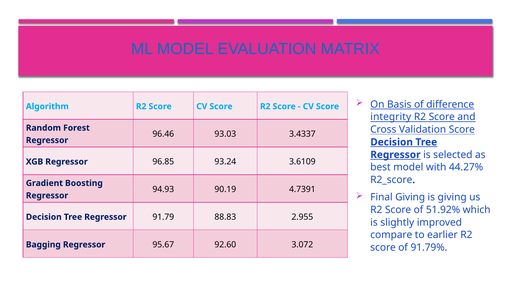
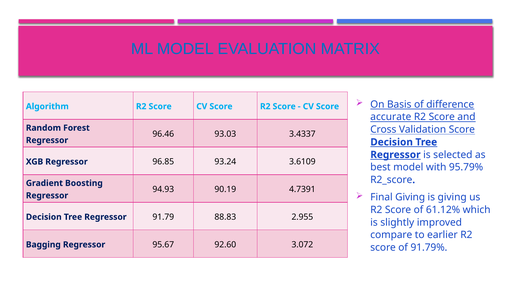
integrity: integrity -> accurate
44.27%: 44.27% -> 95.79%
51.92%: 51.92% -> 61.12%
